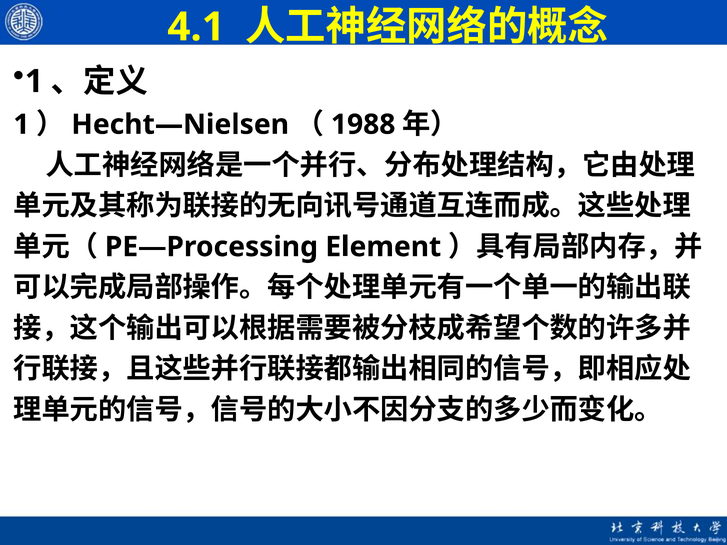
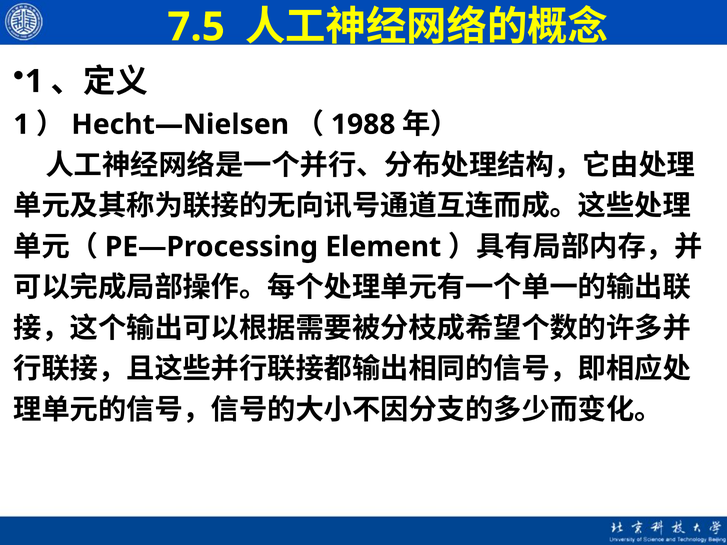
4.1: 4.1 -> 7.5
